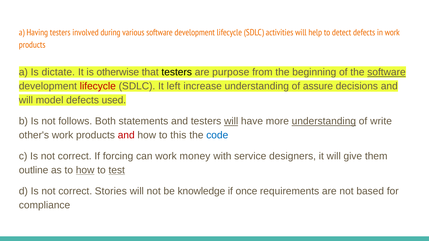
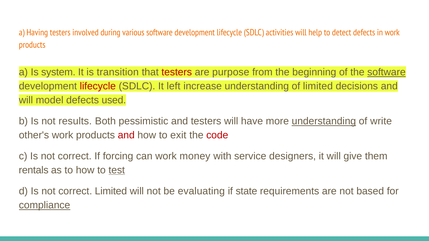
dictate: dictate -> system
otherwise: otherwise -> transition
testers at (177, 72) colour: black -> red
of assure: assure -> limited
follows: follows -> results
statements: statements -> pessimistic
will at (231, 121) underline: present -> none
this: this -> exit
code colour: blue -> red
outline: outline -> rentals
how at (85, 170) underline: present -> none
correct Stories: Stories -> Limited
knowledge: knowledge -> evaluating
once: once -> state
compliance underline: none -> present
